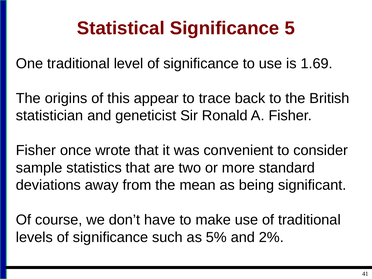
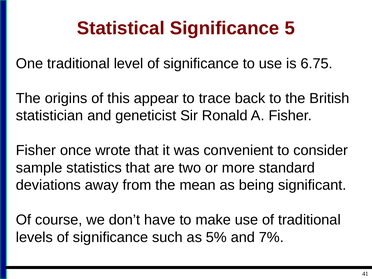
1.69: 1.69 -> 6.75
2%: 2% -> 7%
